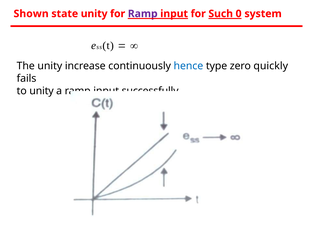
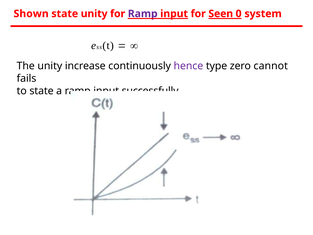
Such: Such -> Seen
hence colour: blue -> purple
quickly: quickly -> cannot
to unity: unity -> state
